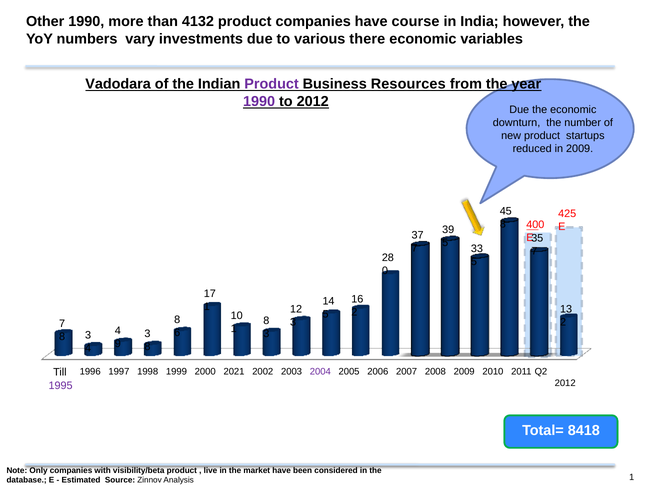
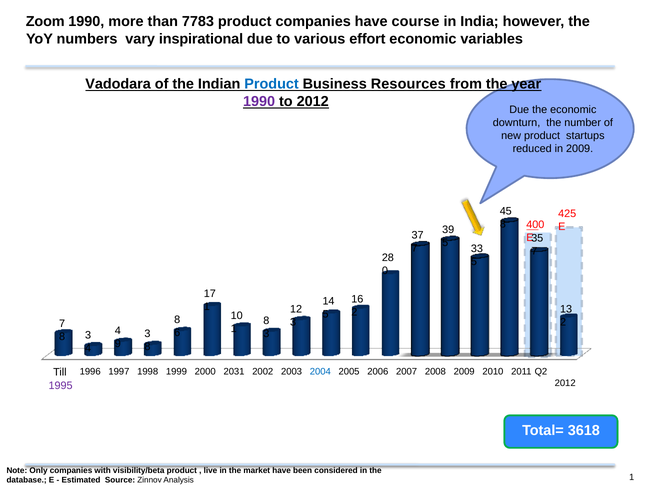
Other: Other -> Zoom
4132: 4132 -> 7783
investments: investments -> inspirational
there: there -> effort
Product at (272, 84) colour: purple -> blue
2021: 2021 -> 2031
2004 colour: purple -> blue
8418: 8418 -> 3618
